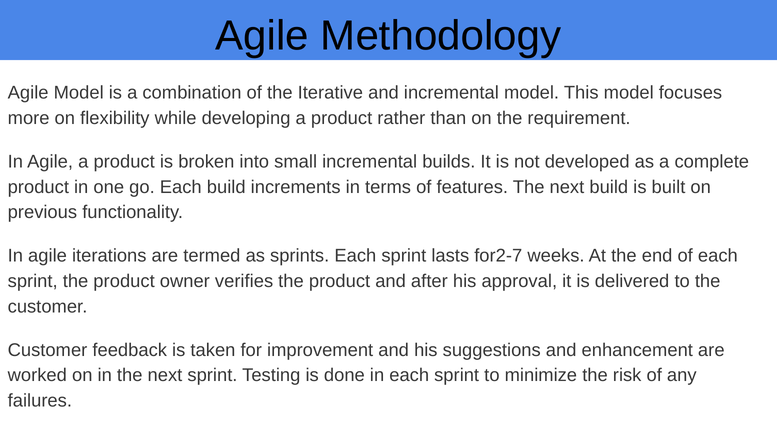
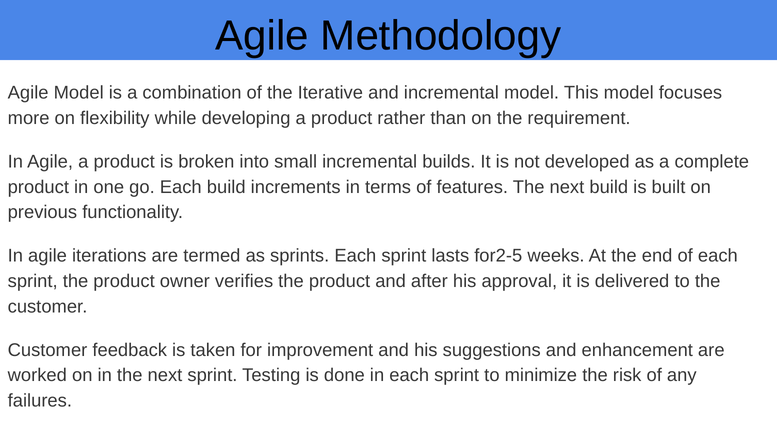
for2-7: for2-7 -> for2-5
